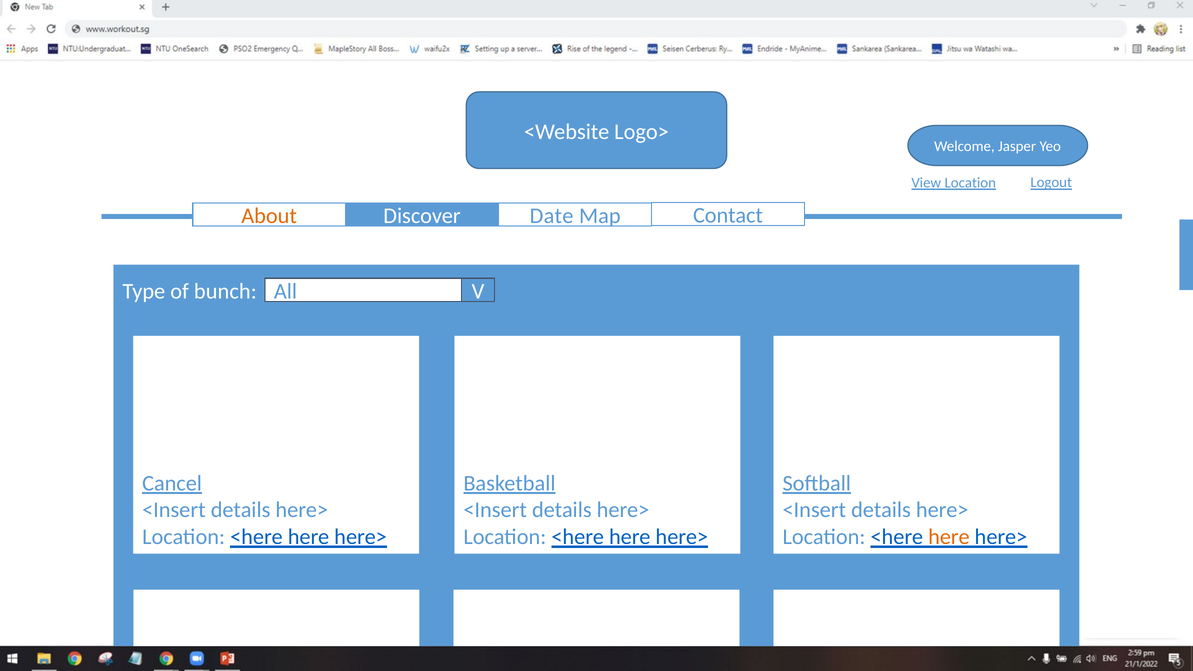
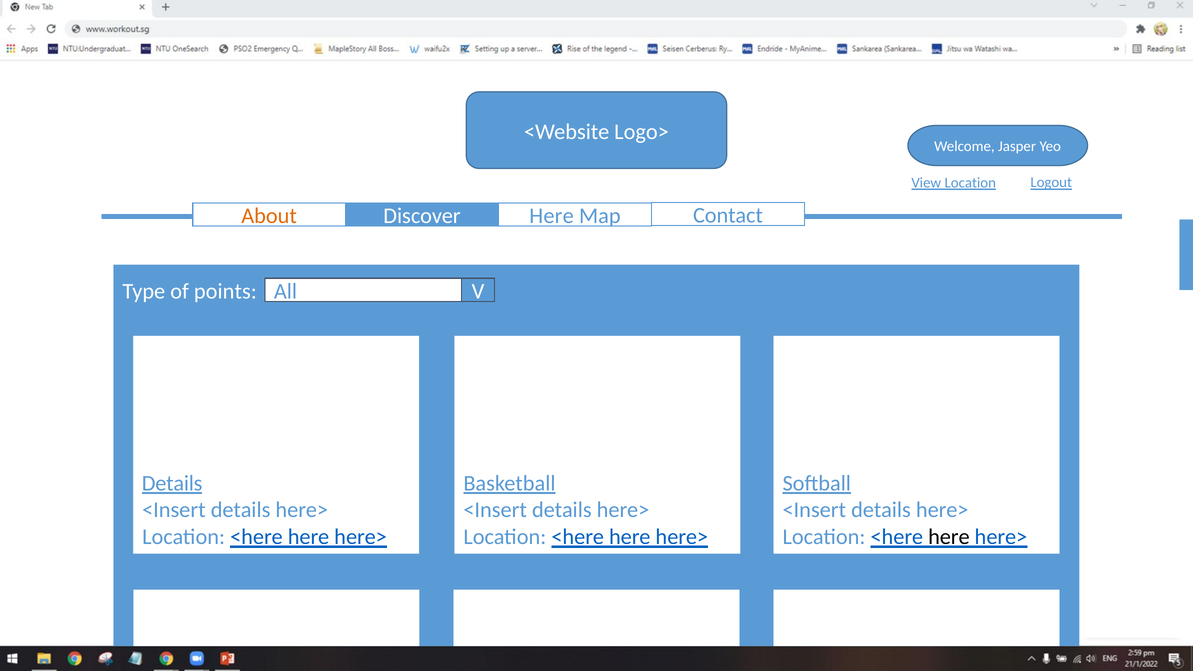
Discover Date: Date -> Here
bunch: bunch -> points
Cancel at (172, 483): Cancel -> Details
here at (949, 537) colour: orange -> black
